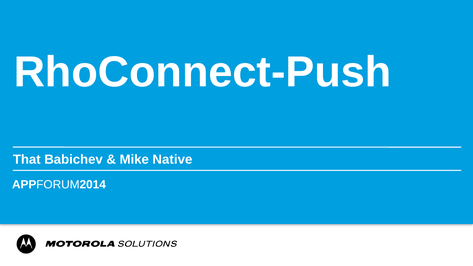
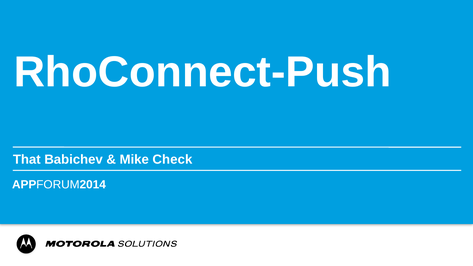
Native: Native -> Check
